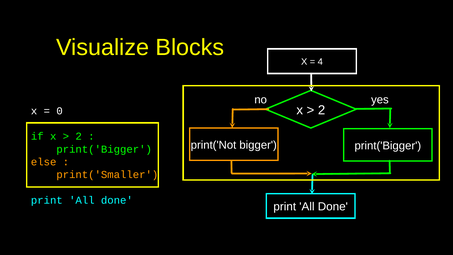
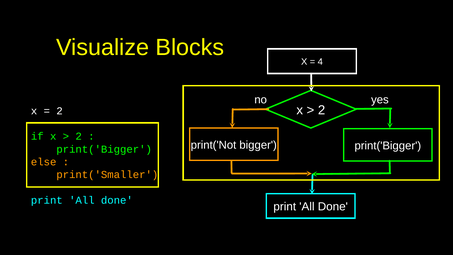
0 at (60, 111): 0 -> 2
